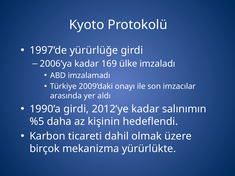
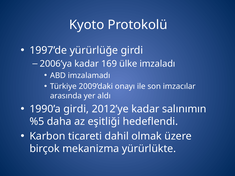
kişinin: kişinin -> eşitliği
